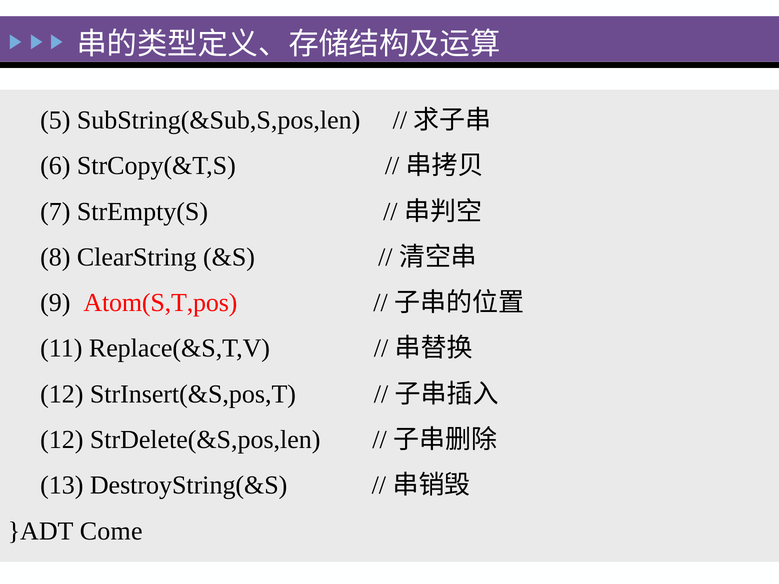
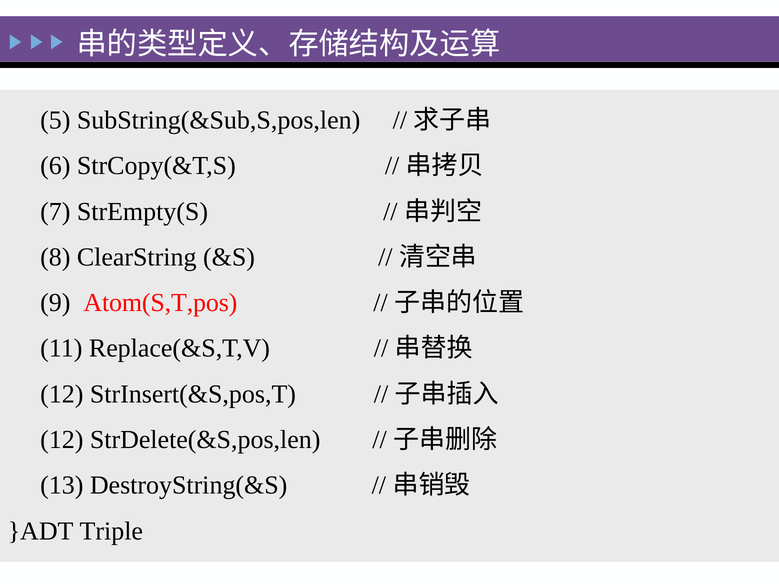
Come: Come -> Triple
